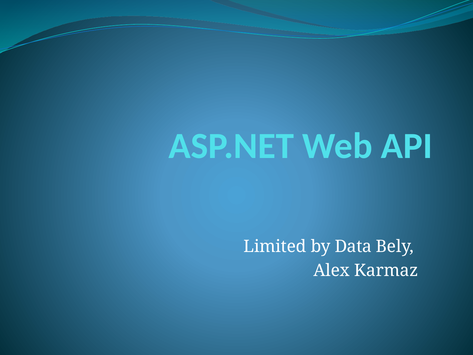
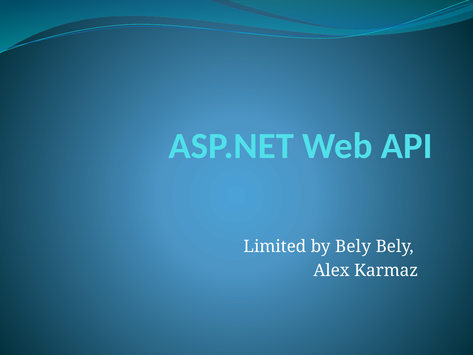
by Data: Data -> Bely
